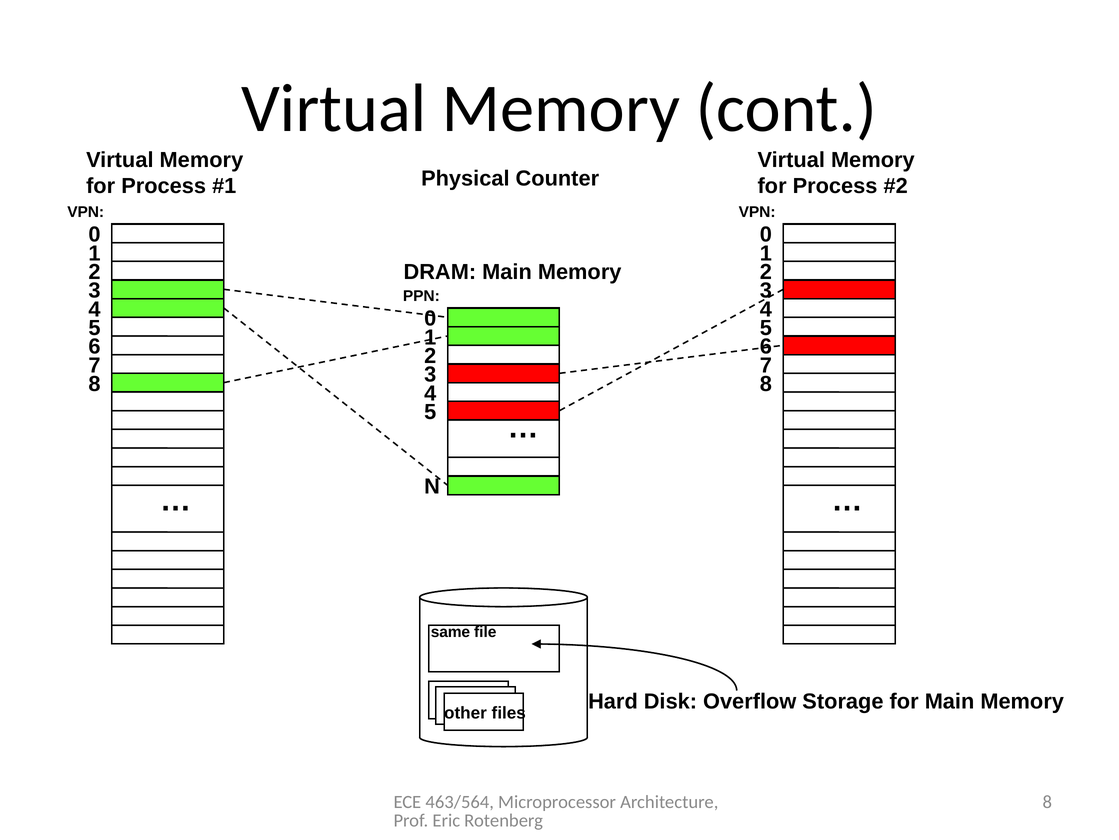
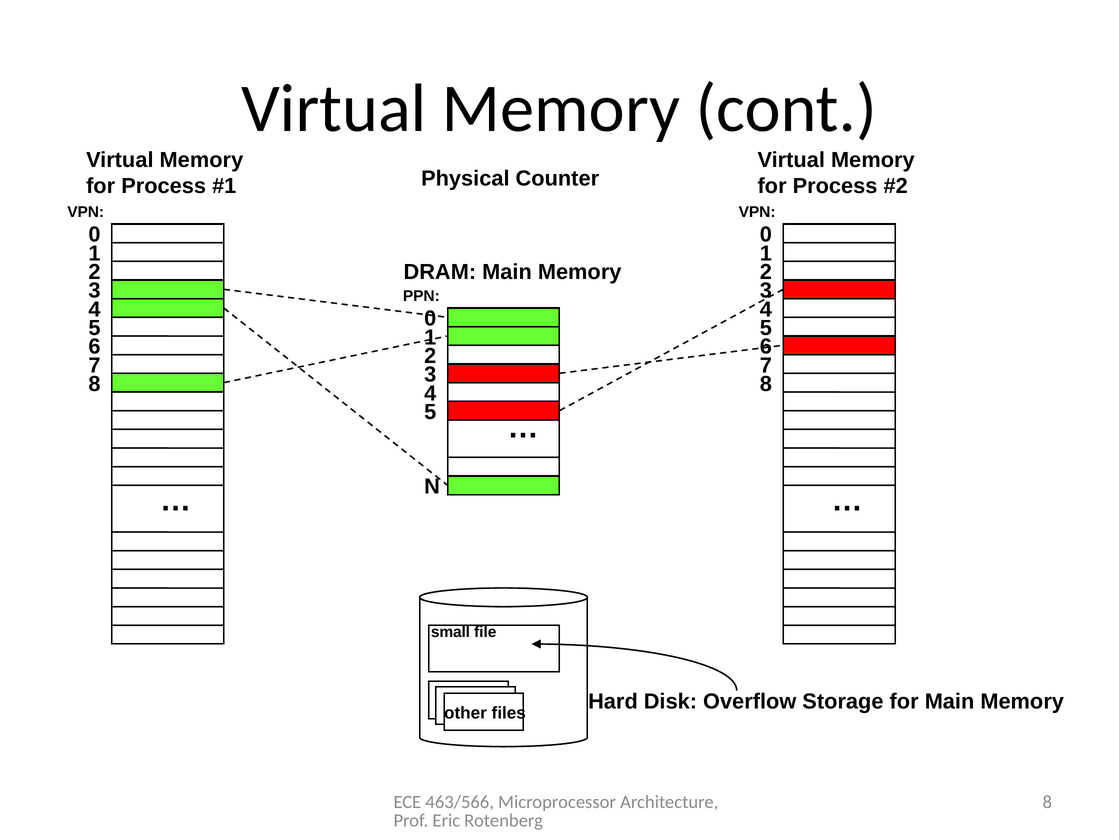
same: same -> small
463/564: 463/564 -> 463/566
